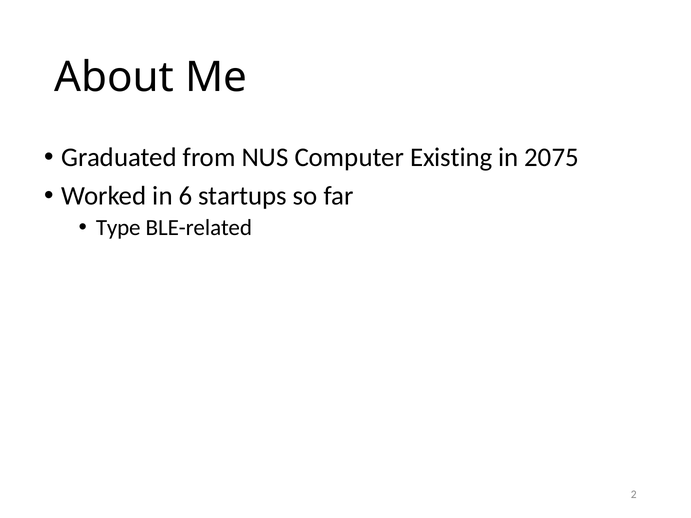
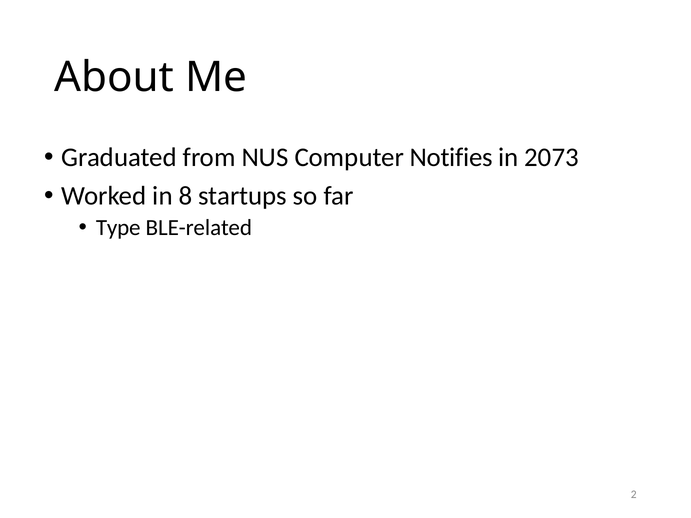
Existing: Existing -> Notifies
2075: 2075 -> 2073
6: 6 -> 8
